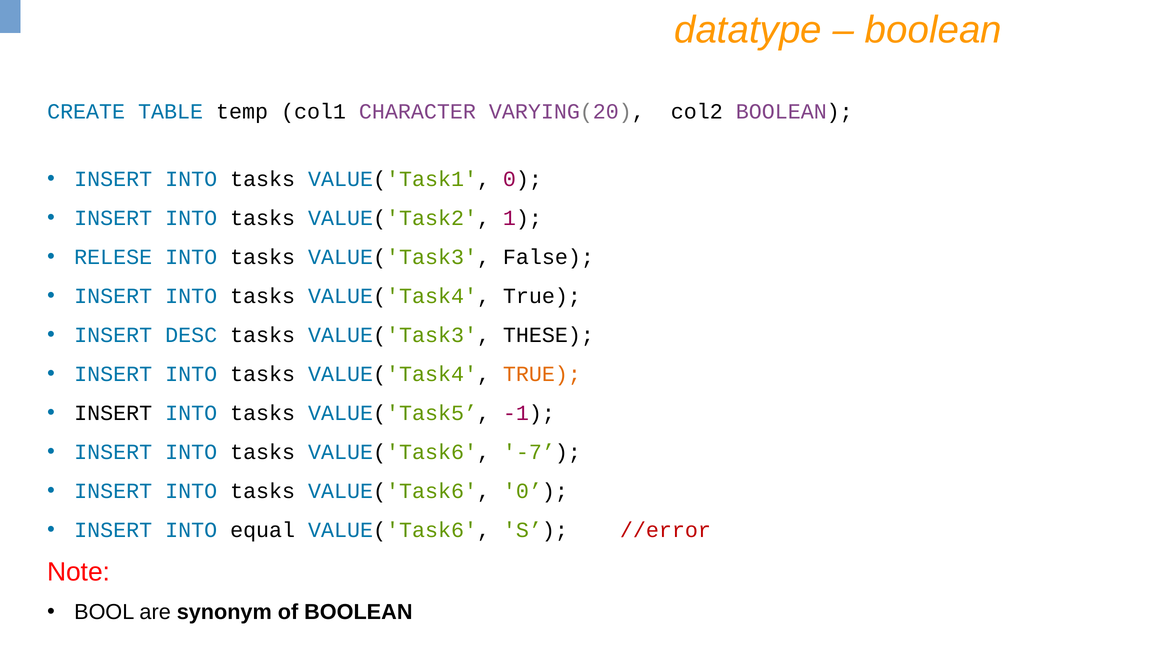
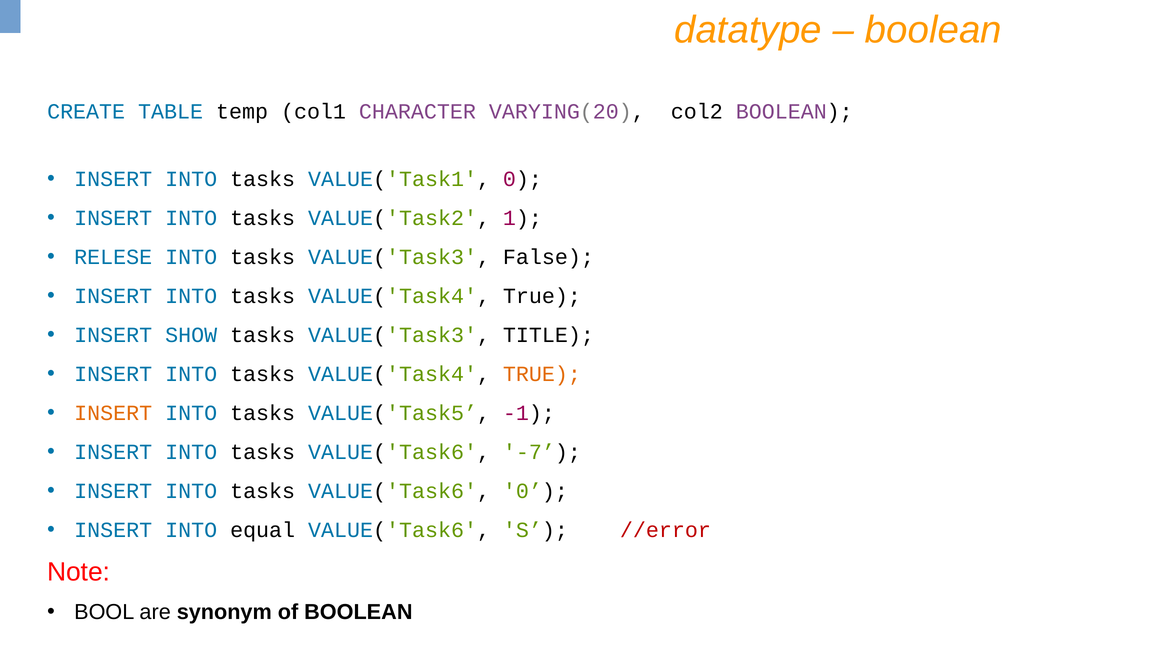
DESC: DESC -> SHOW
THESE: THESE -> TITLE
INSERT at (113, 413) colour: black -> orange
